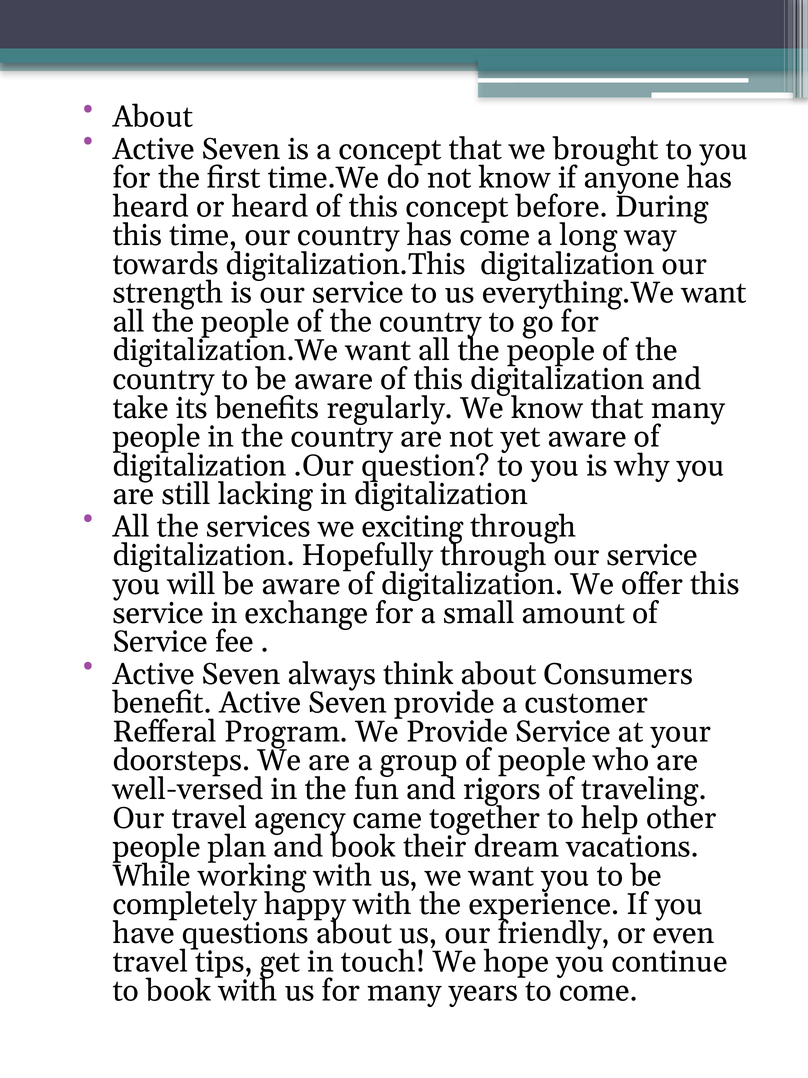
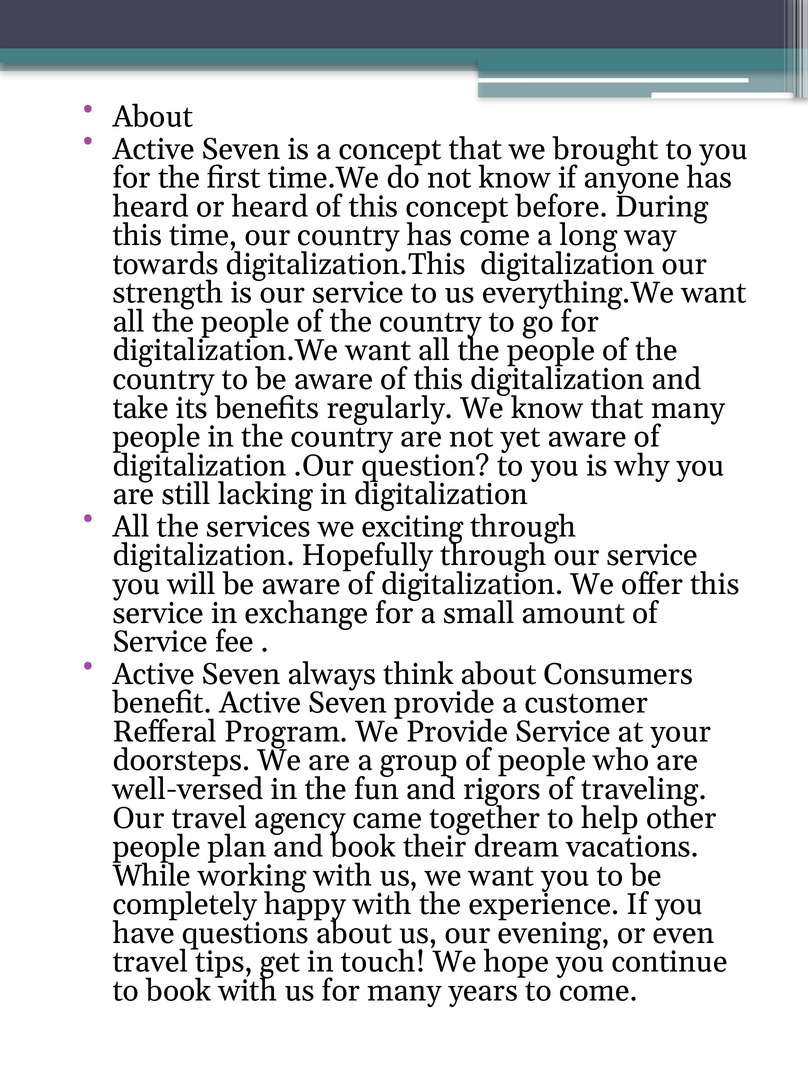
friendly: friendly -> evening
